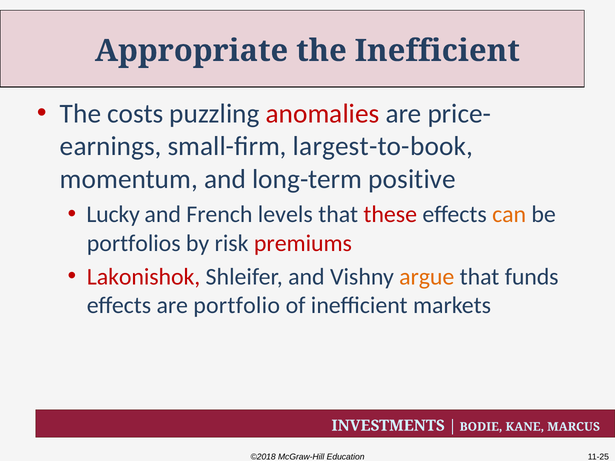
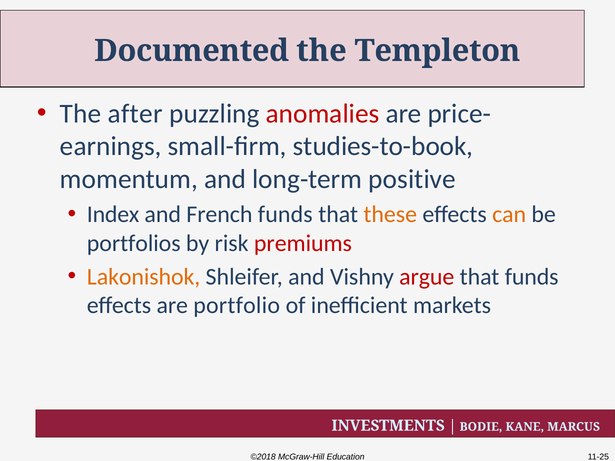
Appropriate: Appropriate -> Documented
the Inefficient: Inefficient -> Templeton
costs: costs -> after
largest-to-book: largest-to-book -> studies-to-book
Lucky: Lucky -> Index
French levels: levels -> funds
these colour: red -> orange
Lakonishok colour: red -> orange
argue colour: orange -> red
